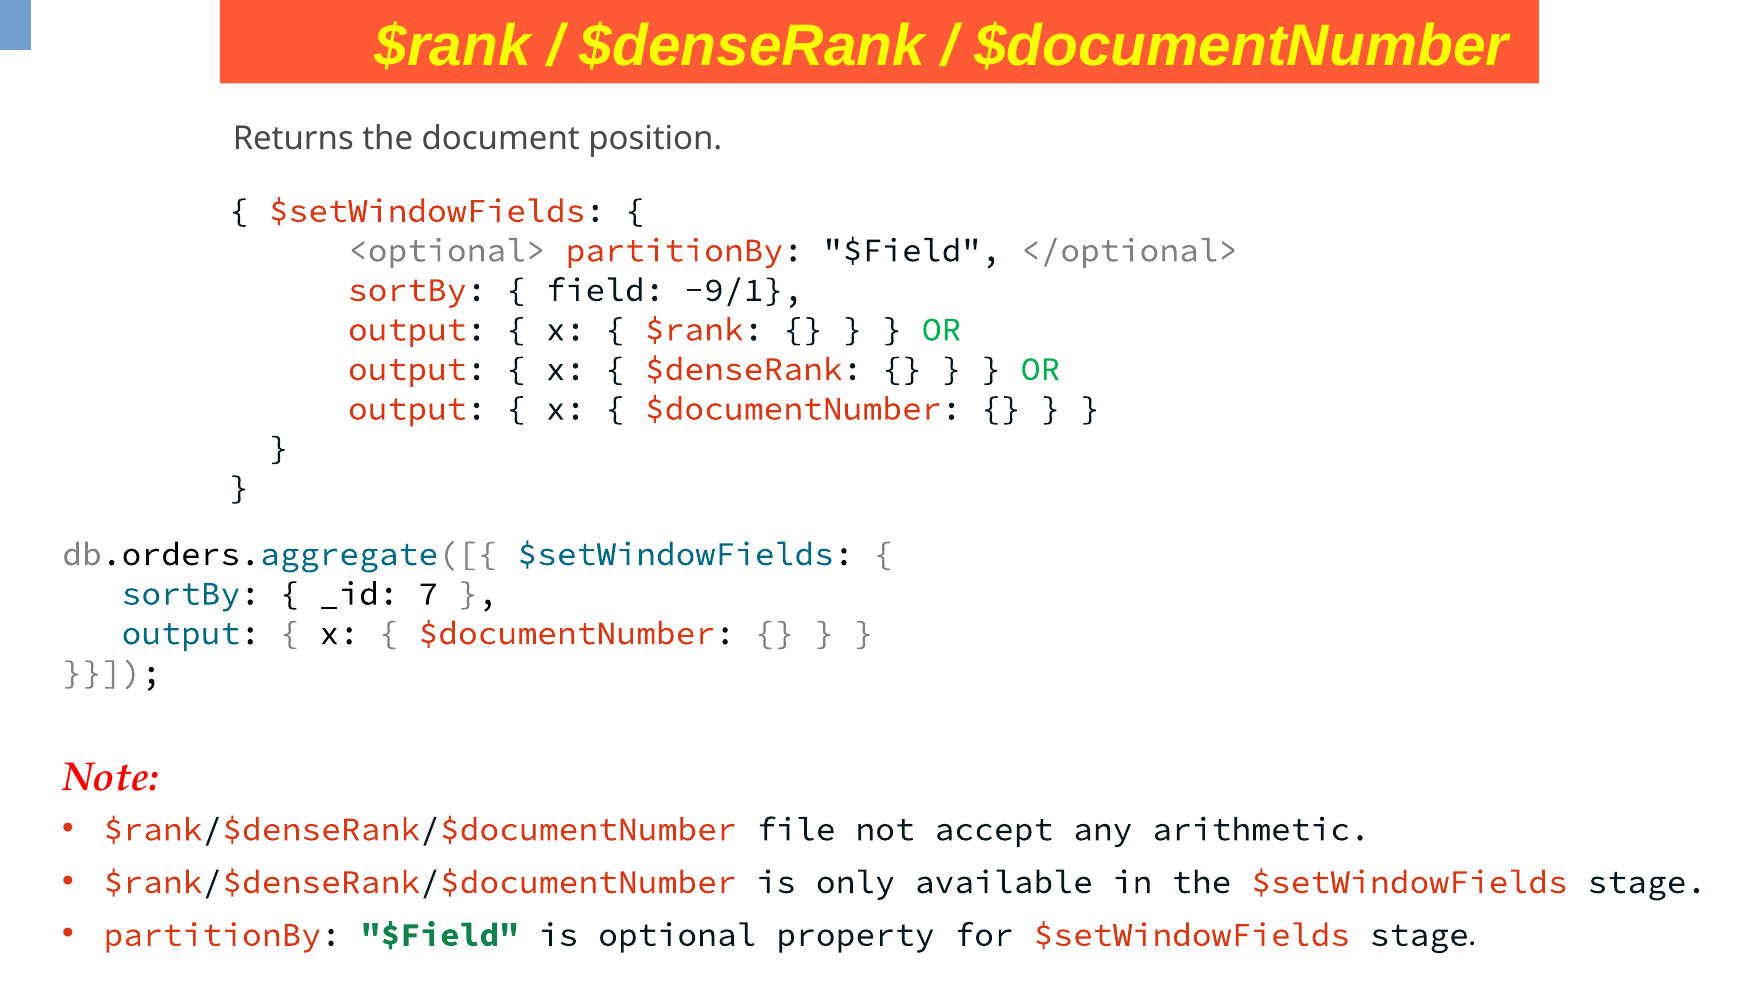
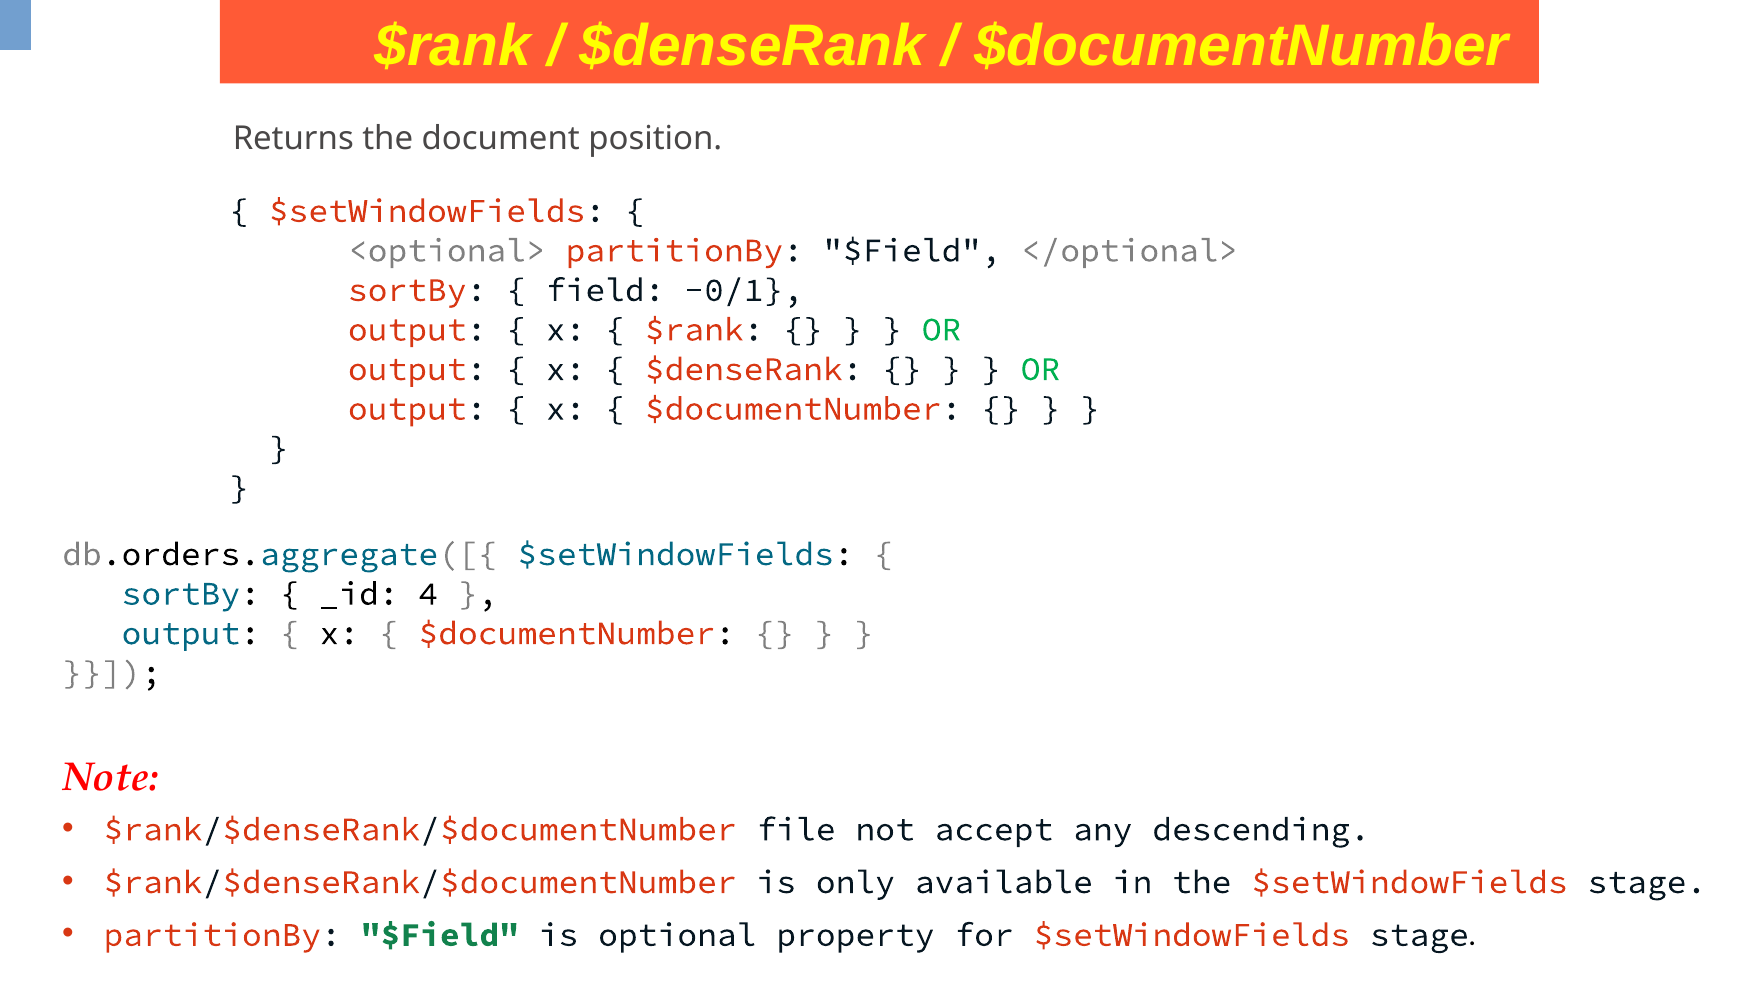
-9/1: -9/1 -> -0/1
7: 7 -> 4
arithmetic: arithmetic -> descending
